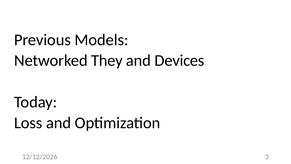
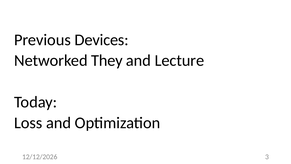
Models: Models -> Devices
Devices: Devices -> Lecture
